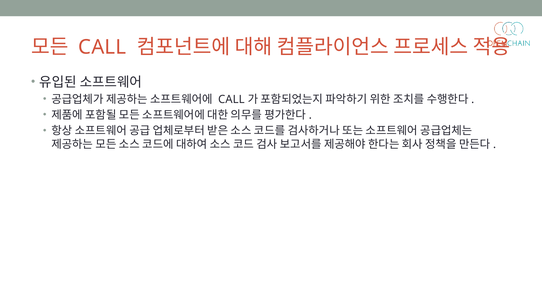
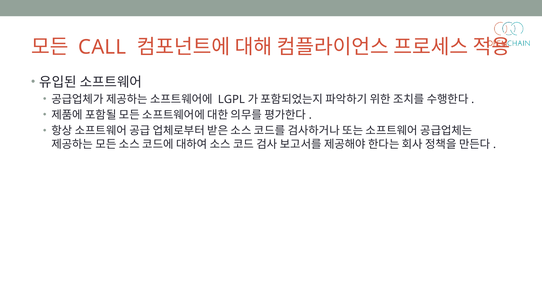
CALL at (231, 99): CALL -> LGPL
